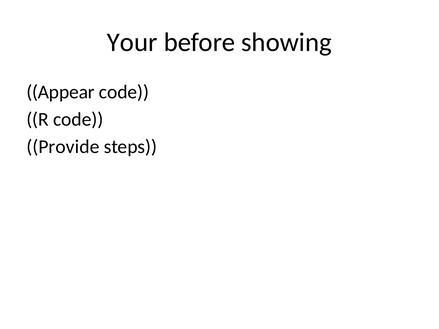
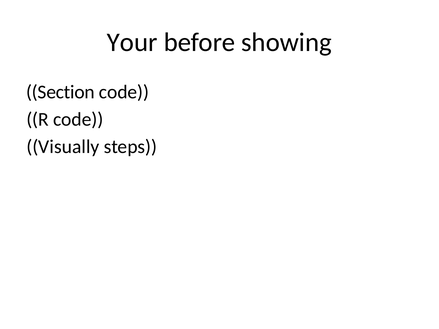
Appear: Appear -> Section
Provide: Provide -> Visually
